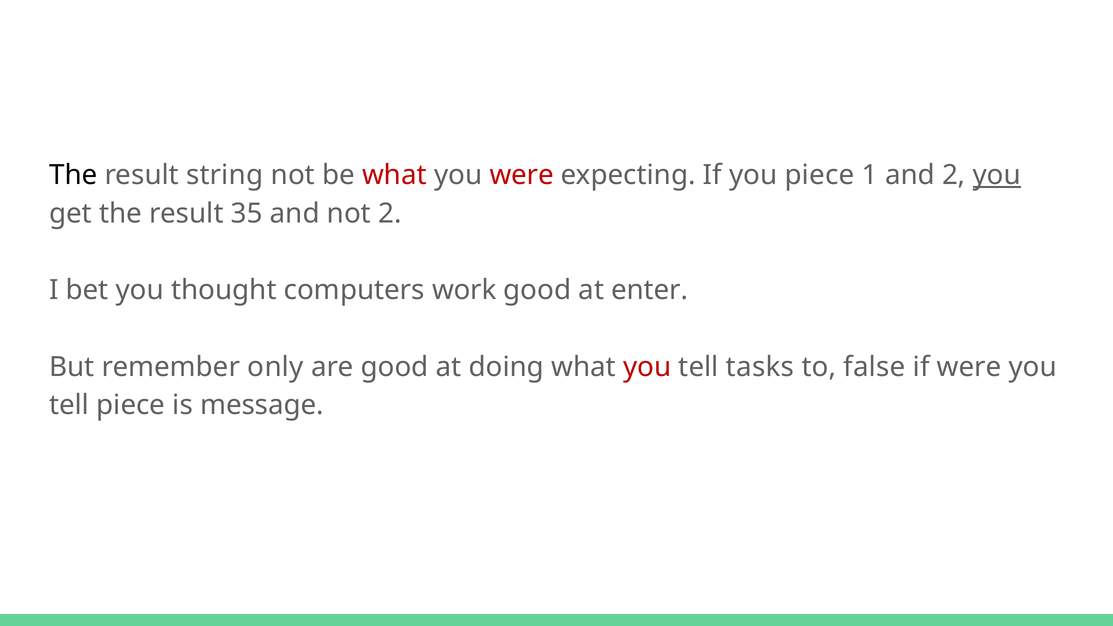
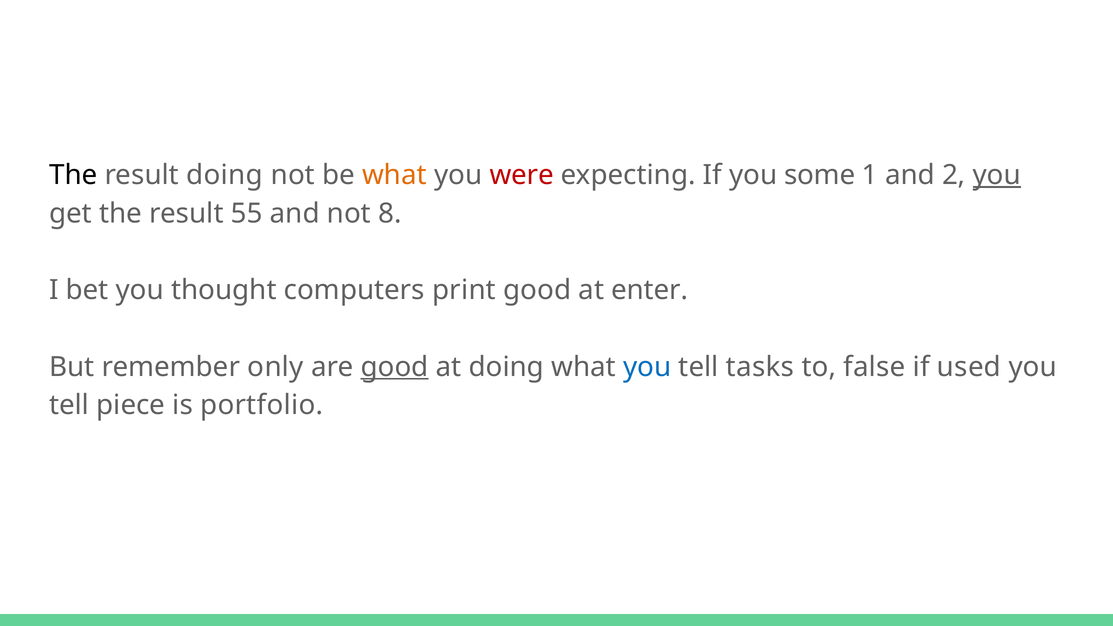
result string: string -> doing
what at (394, 175) colour: red -> orange
you piece: piece -> some
35: 35 -> 55
not 2: 2 -> 8
work: work -> print
good at (395, 367) underline: none -> present
you at (647, 367) colour: red -> blue
if were: were -> used
message: message -> portfolio
